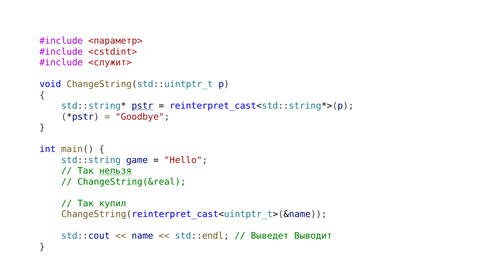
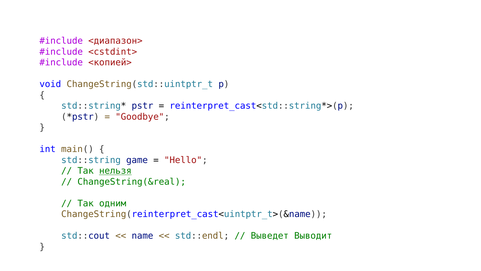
<параметр>: <параметр> -> <диапазон>
<служит>: <служит> -> <копией>
pstr underline: present -> none
купил: купил -> одним
